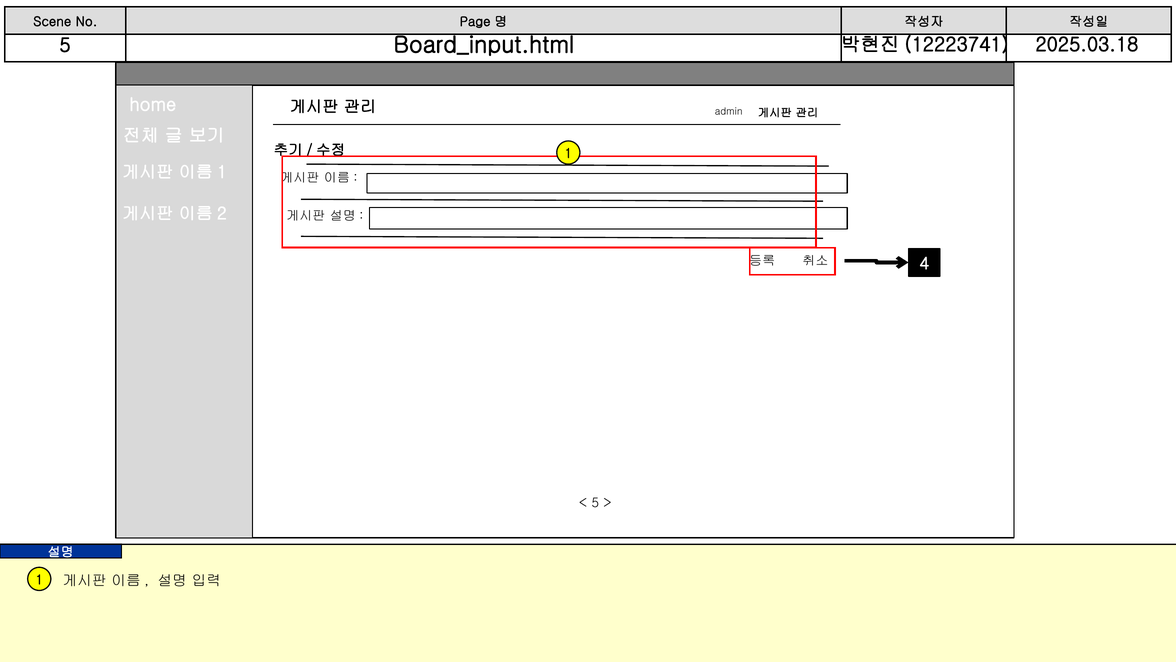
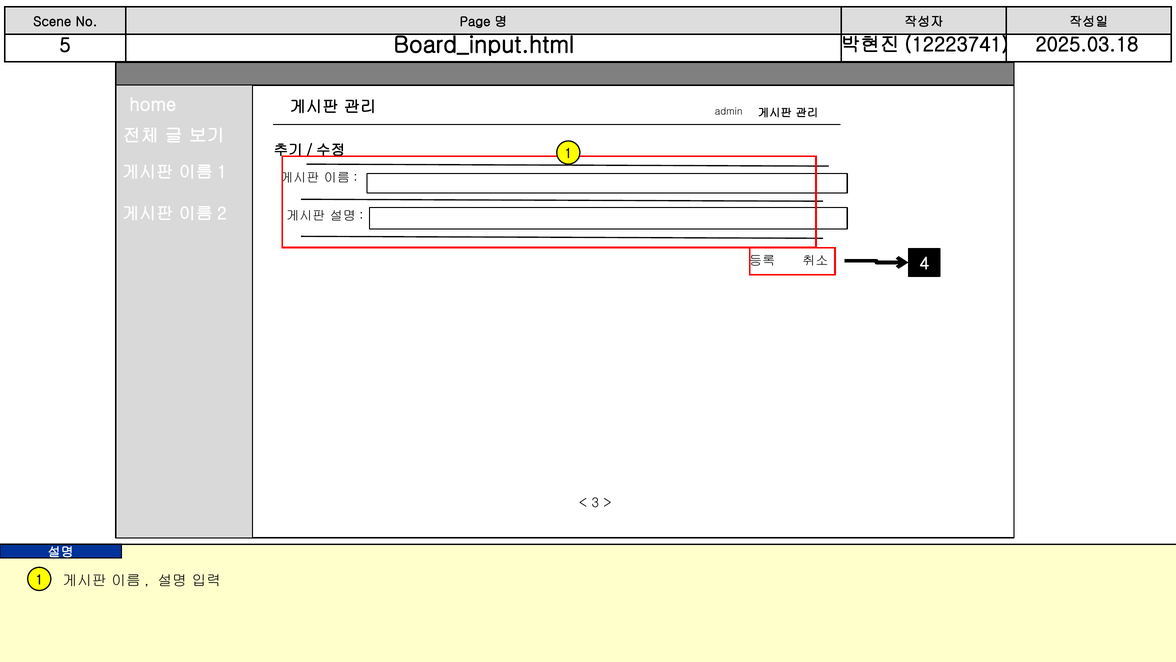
5 at (595, 503): 5 -> 3
